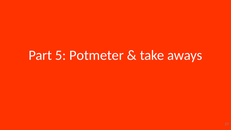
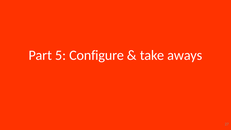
Potmeter: Potmeter -> Configure
